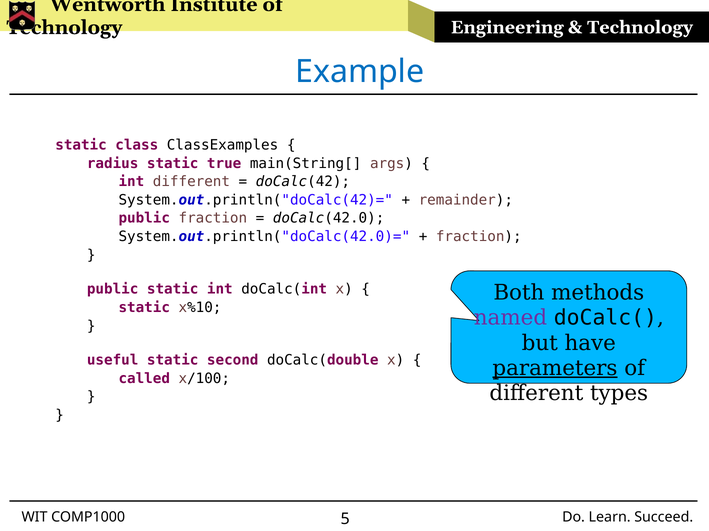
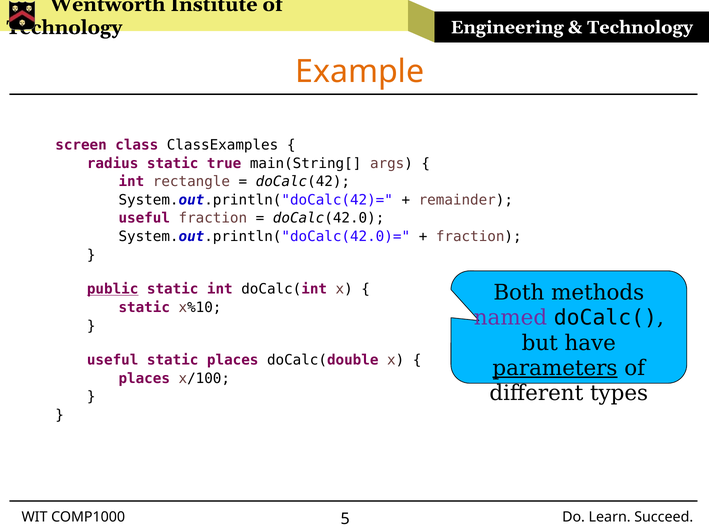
Example colour: blue -> orange
static at (81, 145): static -> screen
int different: different -> rectangle
public at (144, 219): public -> useful
public at (113, 290) underline: none -> present
static second: second -> places
called at (144, 379): called -> places
